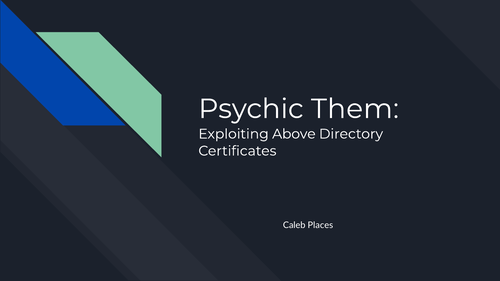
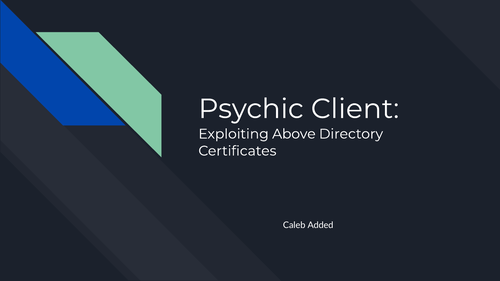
Them: Them -> Client
Places: Places -> Added
